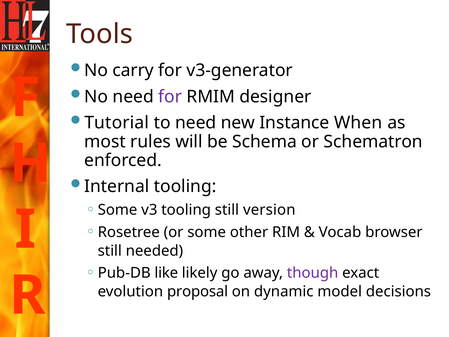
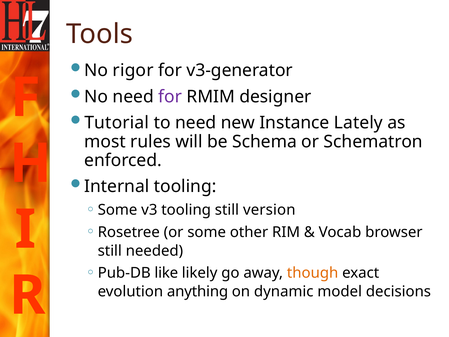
carry: carry -> rigor
When: When -> Lately
though colour: purple -> orange
proposal: proposal -> anything
